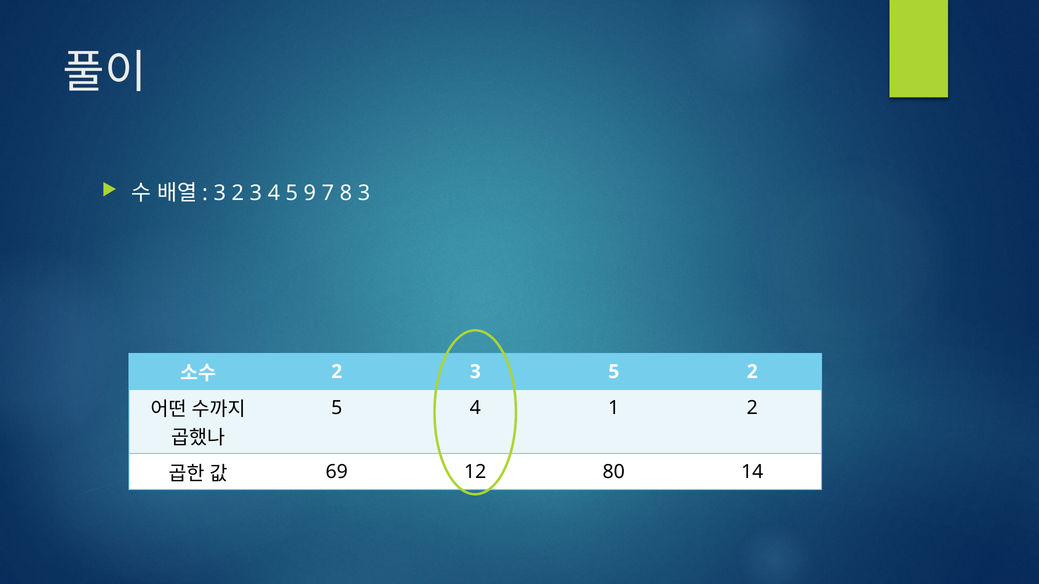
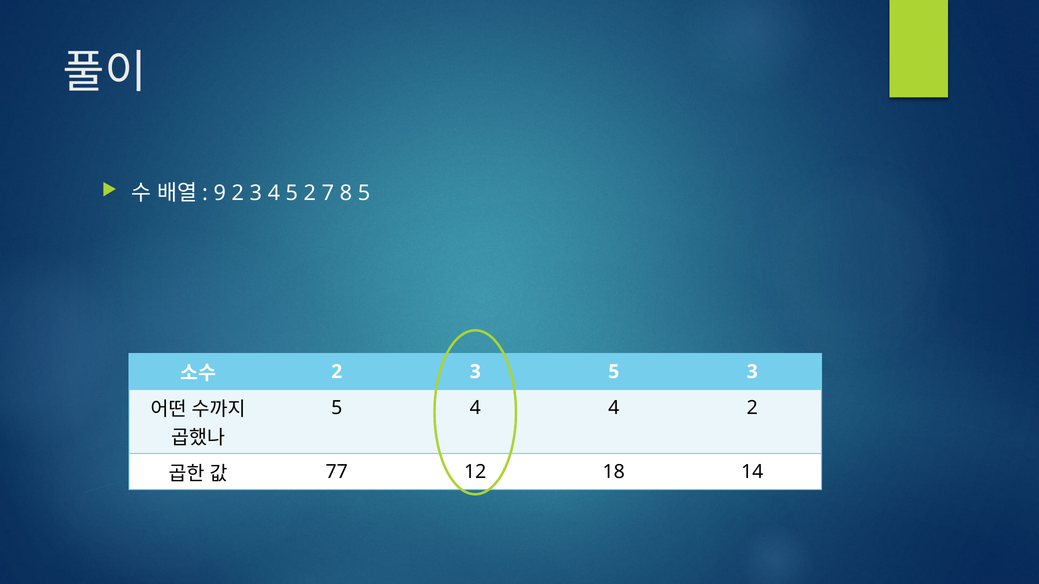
3 at (220, 193): 3 -> 9
5 9: 9 -> 2
8 3: 3 -> 5
5 2: 2 -> 3
4 1: 1 -> 4
69: 69 -> 77
80: 80 -> 18
